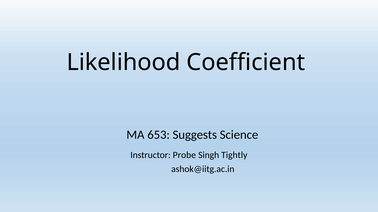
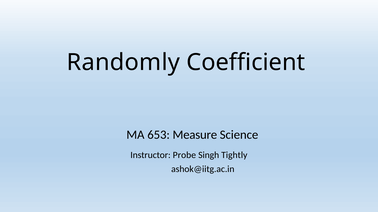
Likelihood: Likelihood -> Randomly
Suggests: Suggests -> Measure
